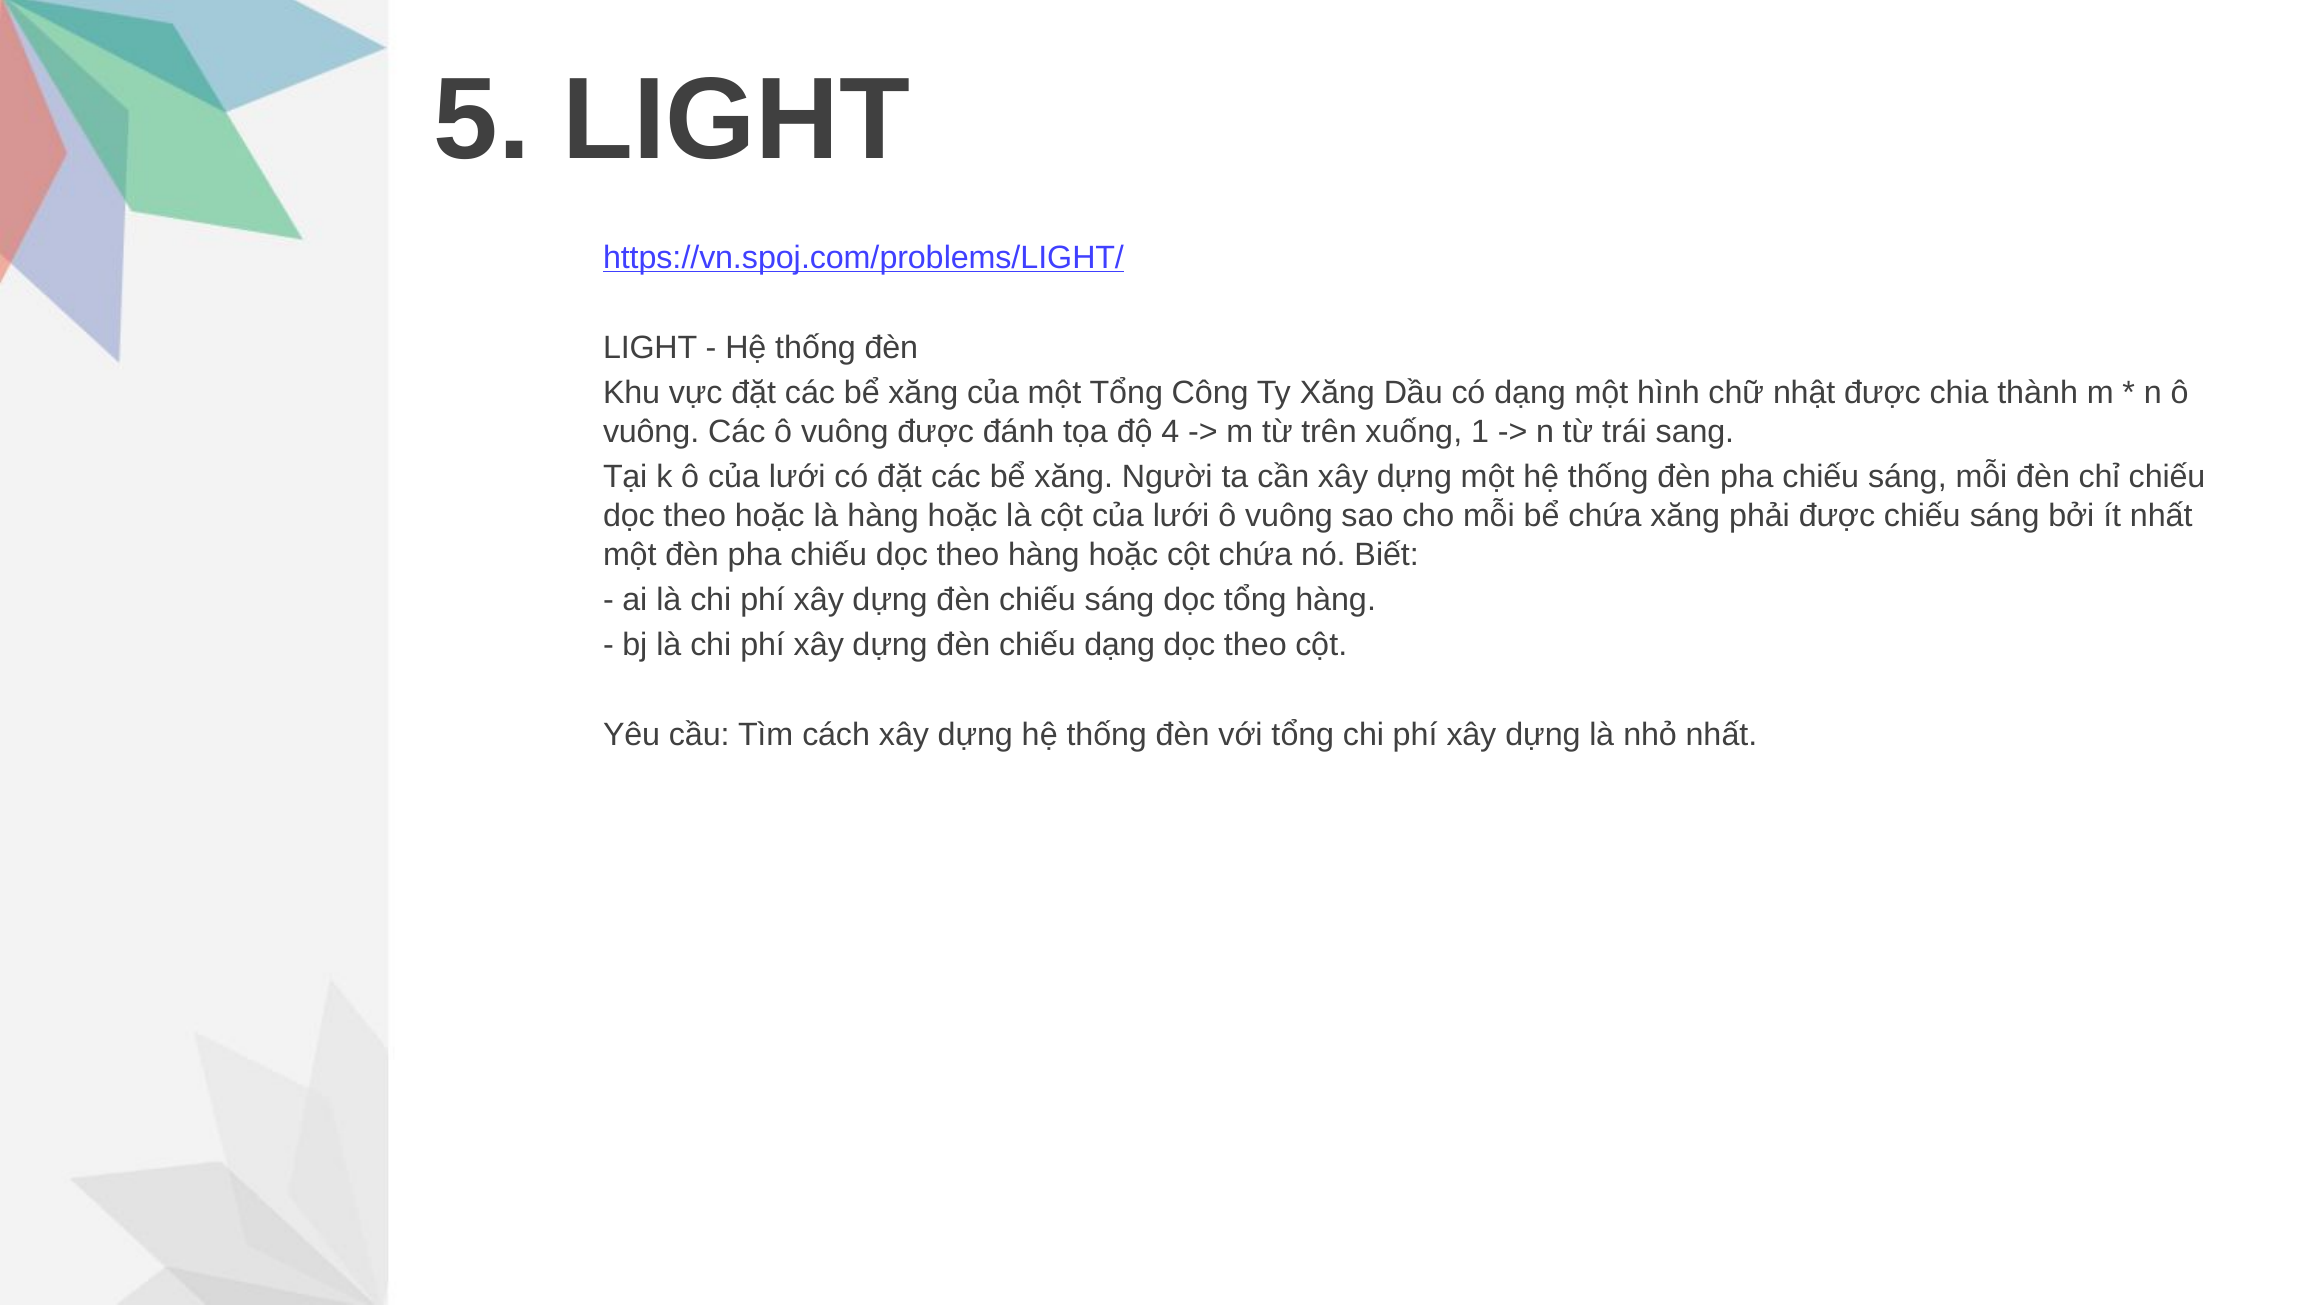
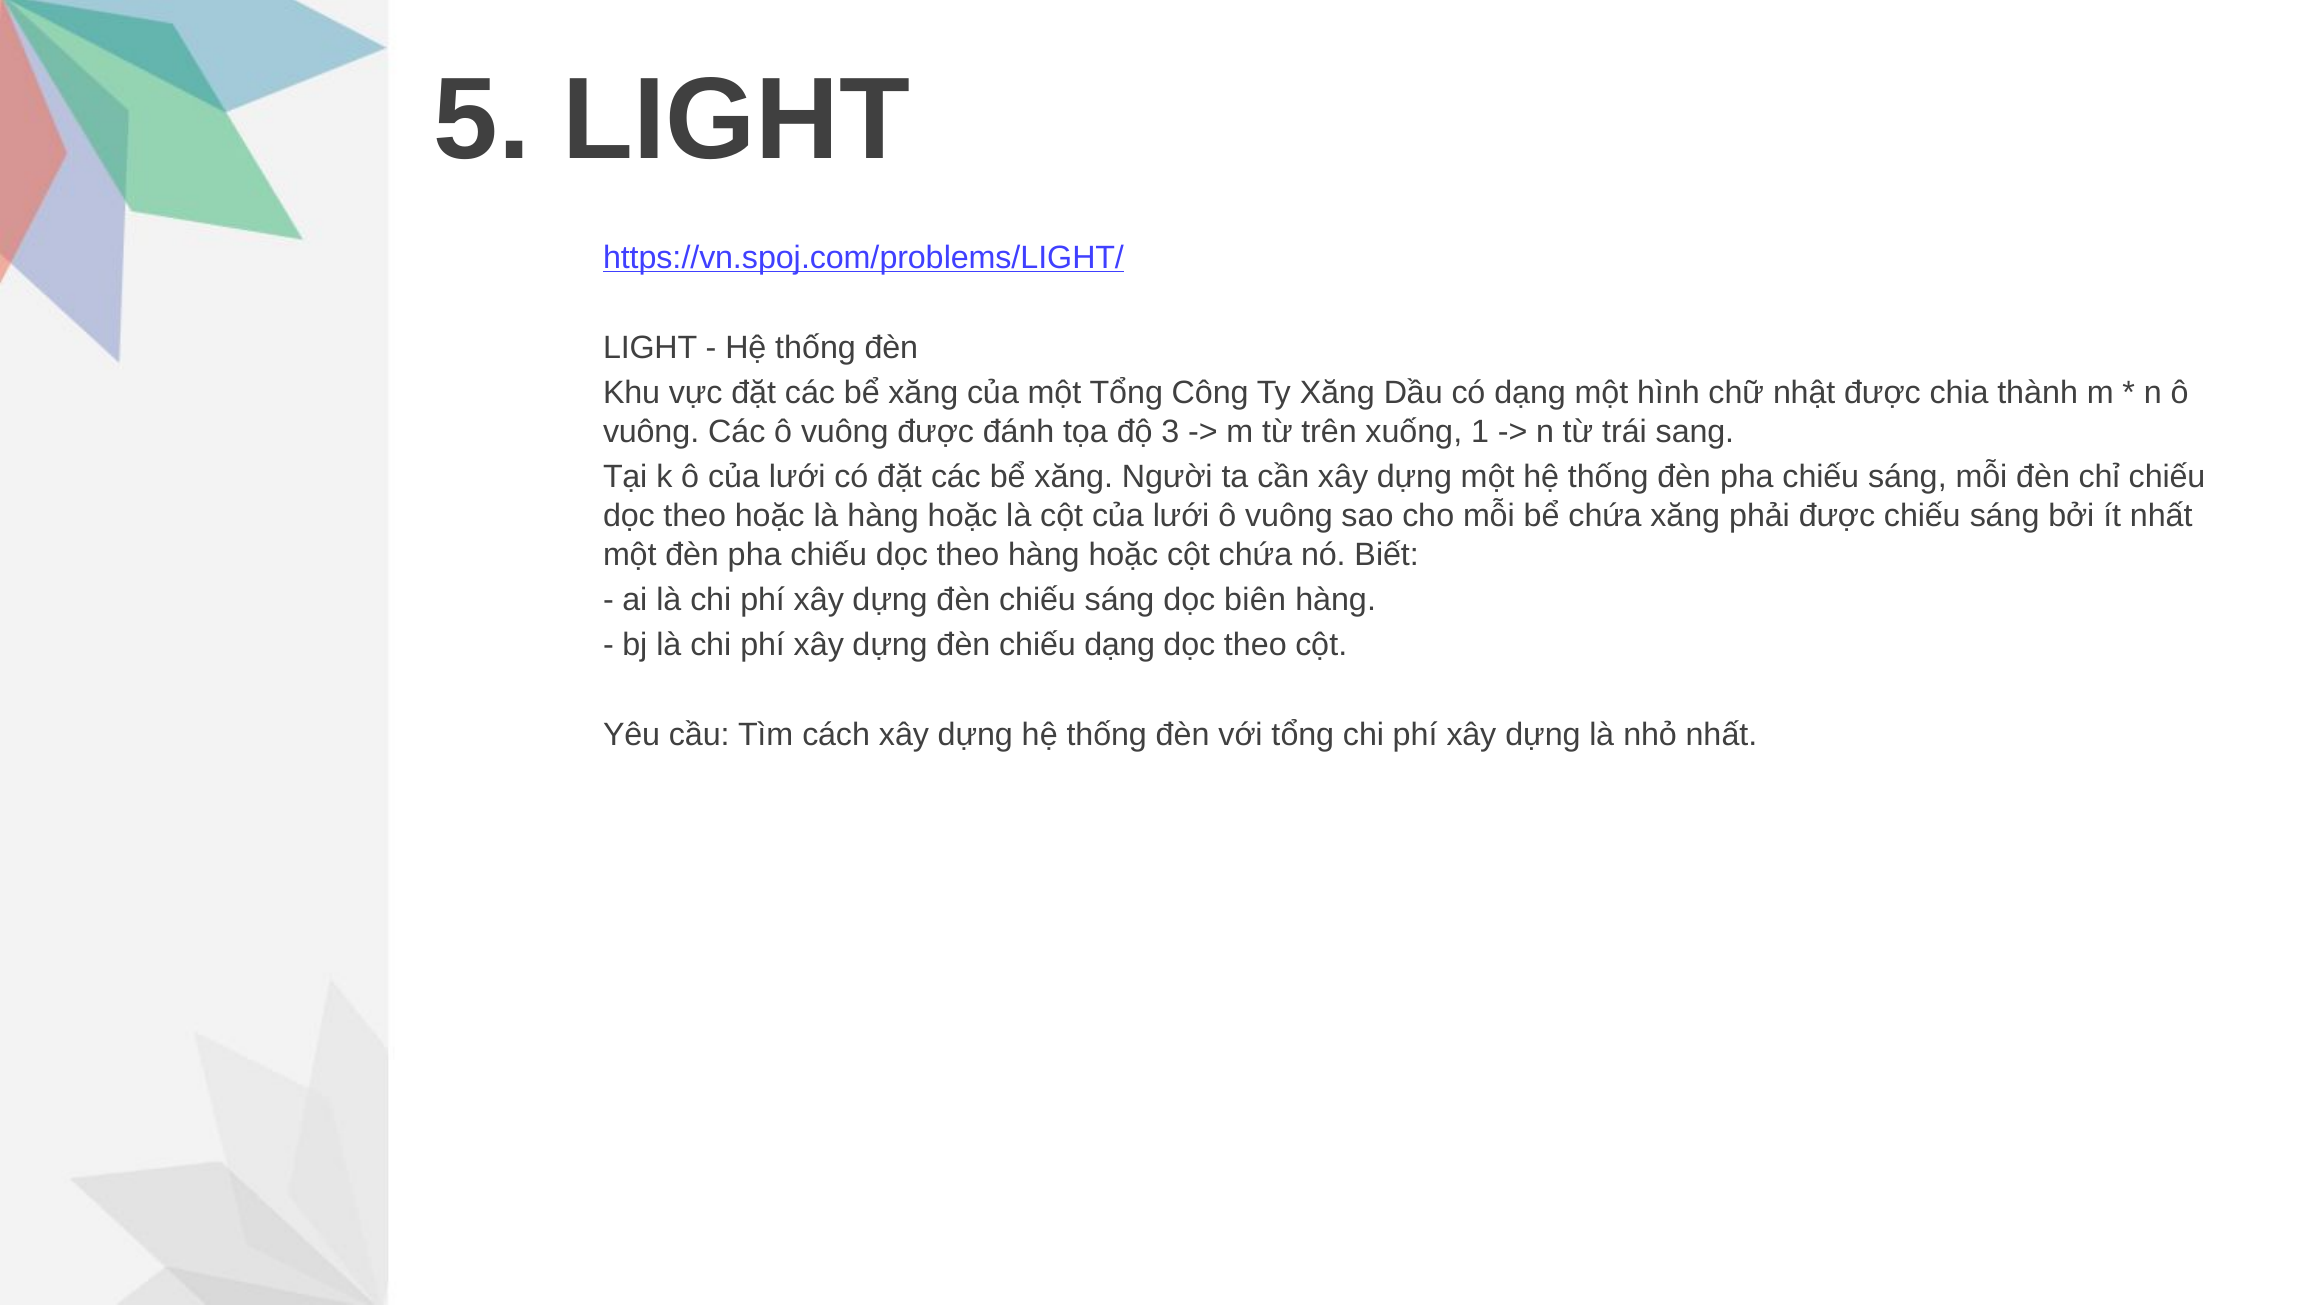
4: 4 -> 3
dọc tổng: tổng -> biên
